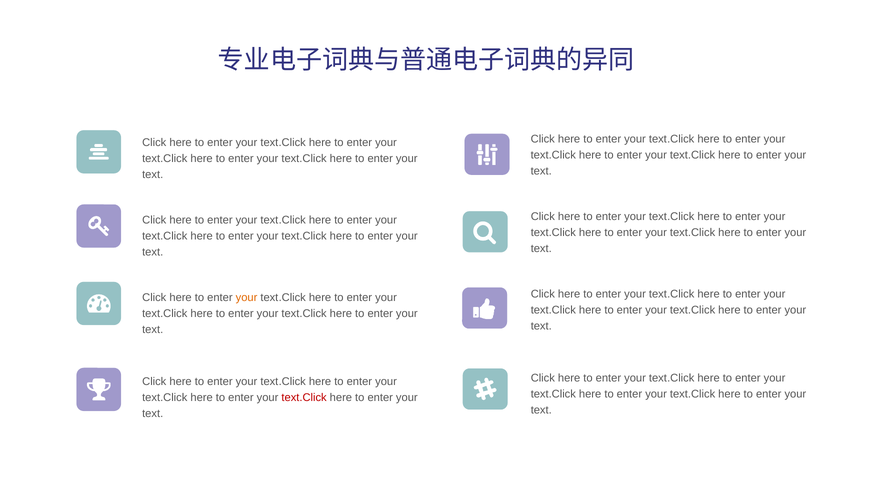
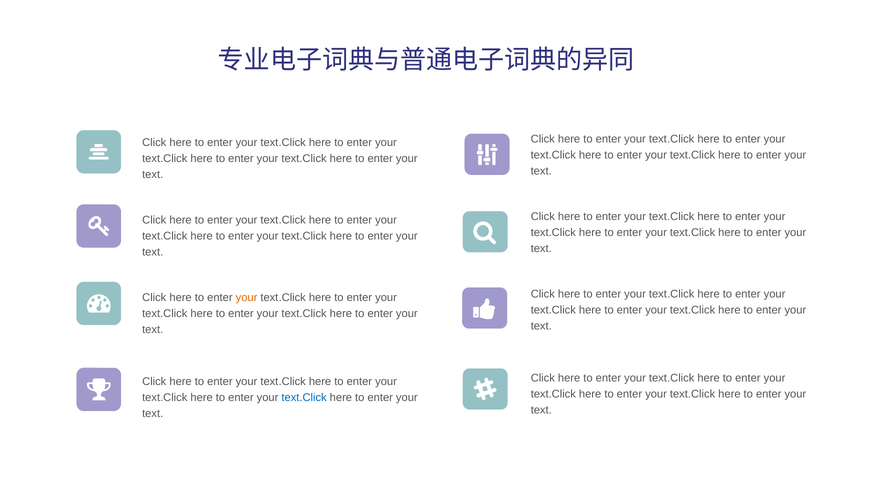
text.Click at (304, 398) colour: red -> blue
